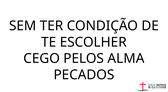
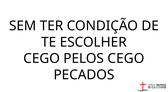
PELOS ALMA: ALMA -> CEGO
